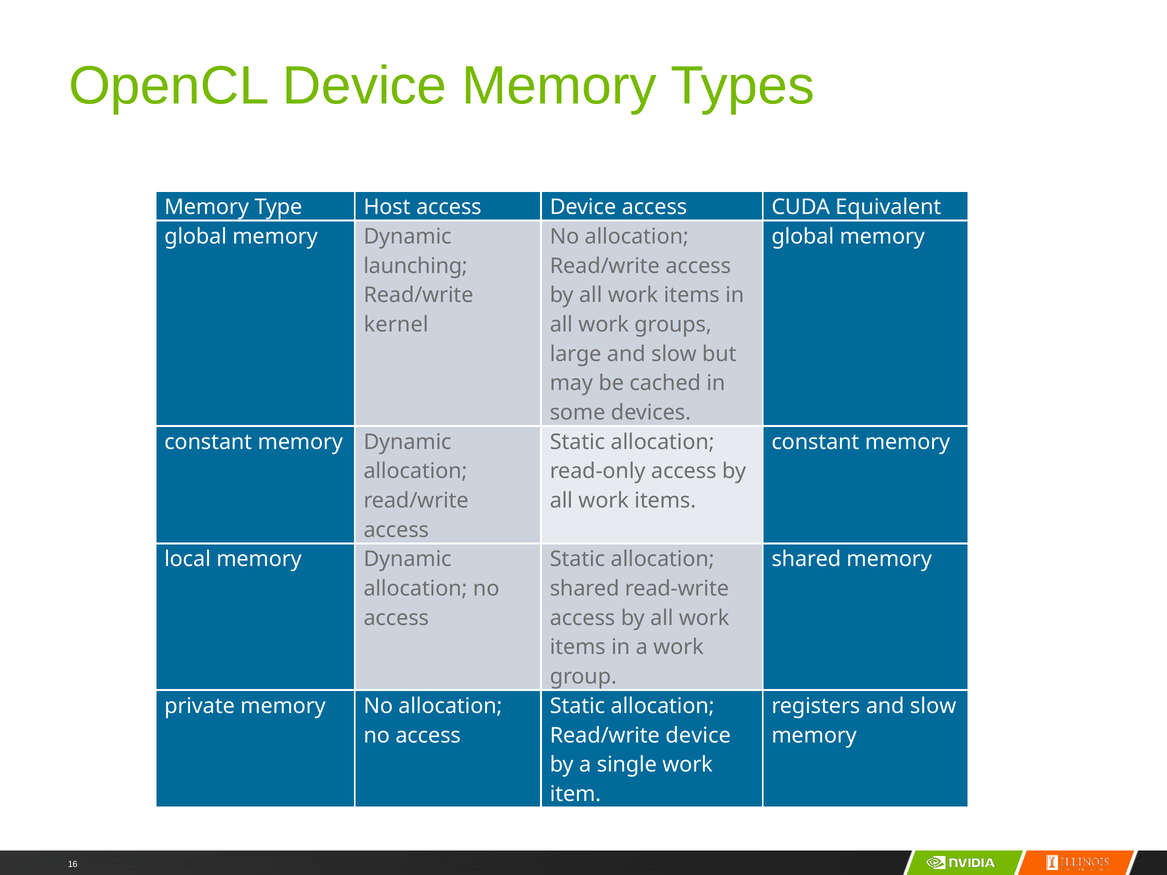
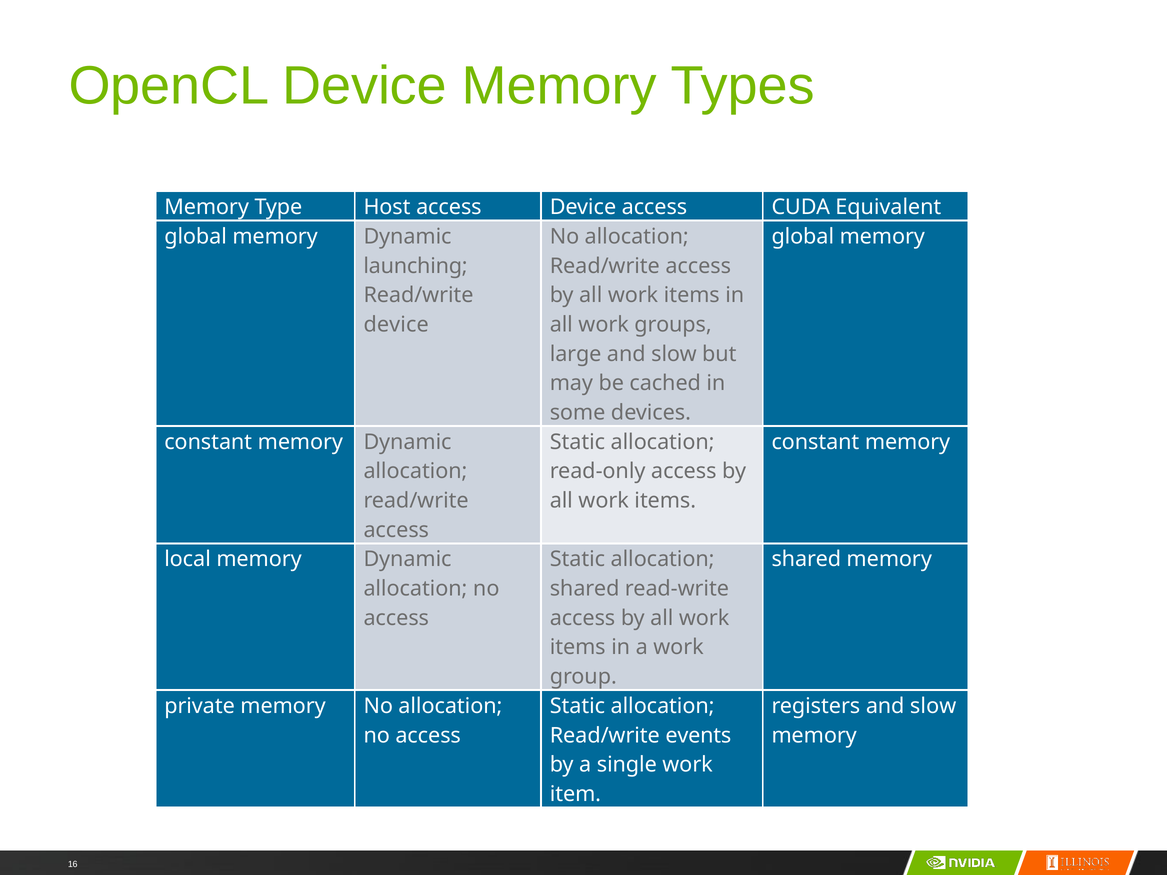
kernel at (396, 325): kernel -> device
Read/write device: device -> events
